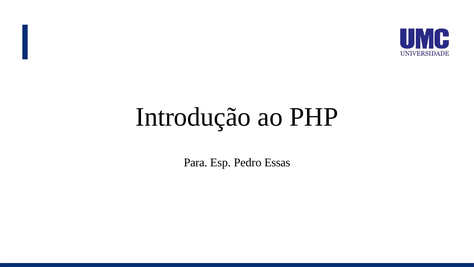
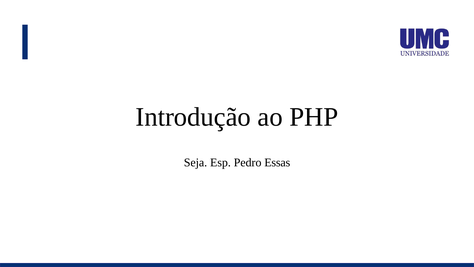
Para: Para -> Seja
